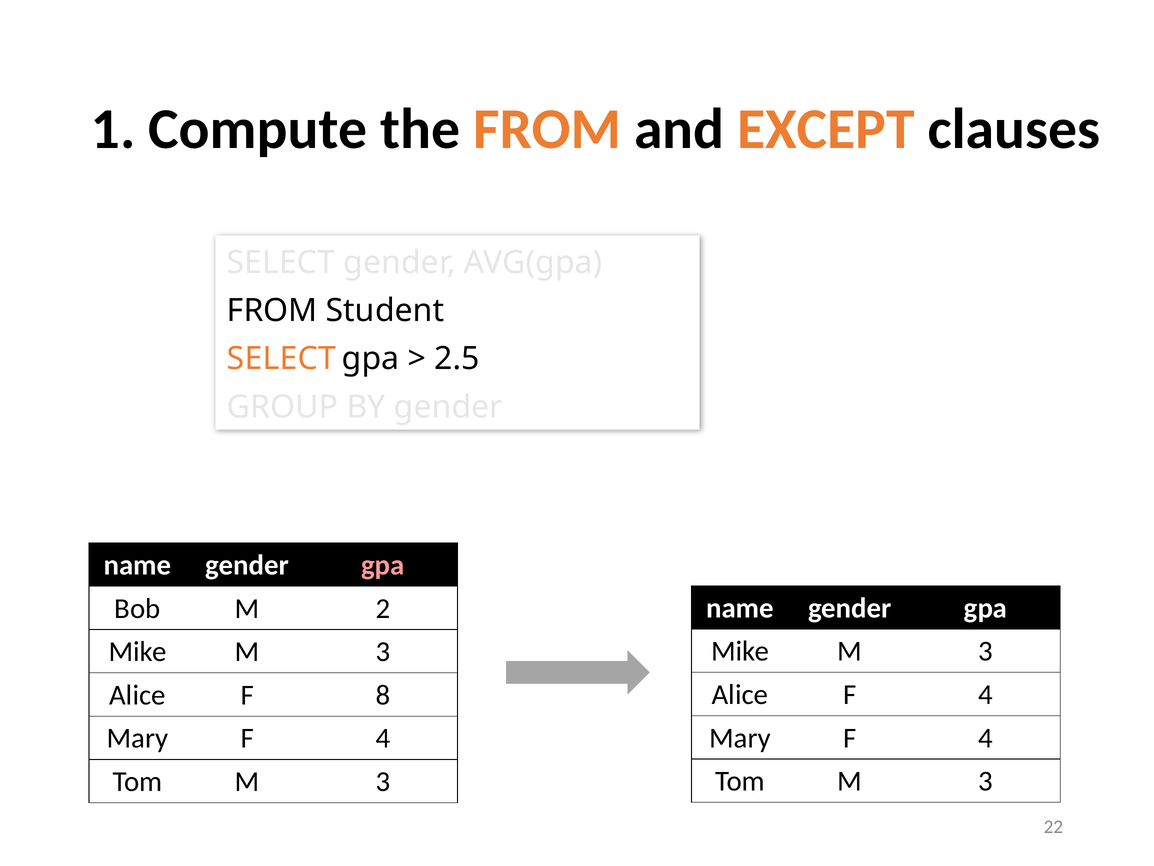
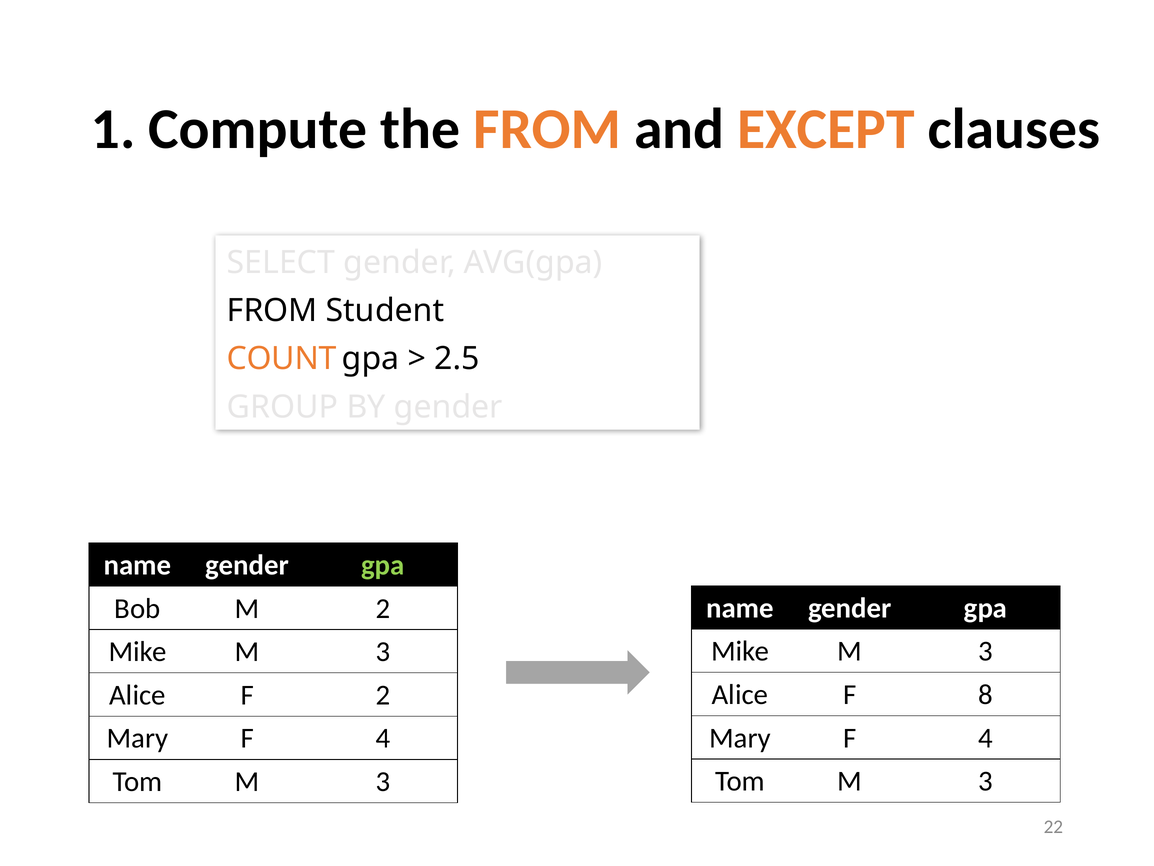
SELECT at (281, 359): SELECT -> COUNT
gpa at (383, 565) colour: pink -> light green
Alice F 4: 4 -> 8
F 8: 8 -> 2
